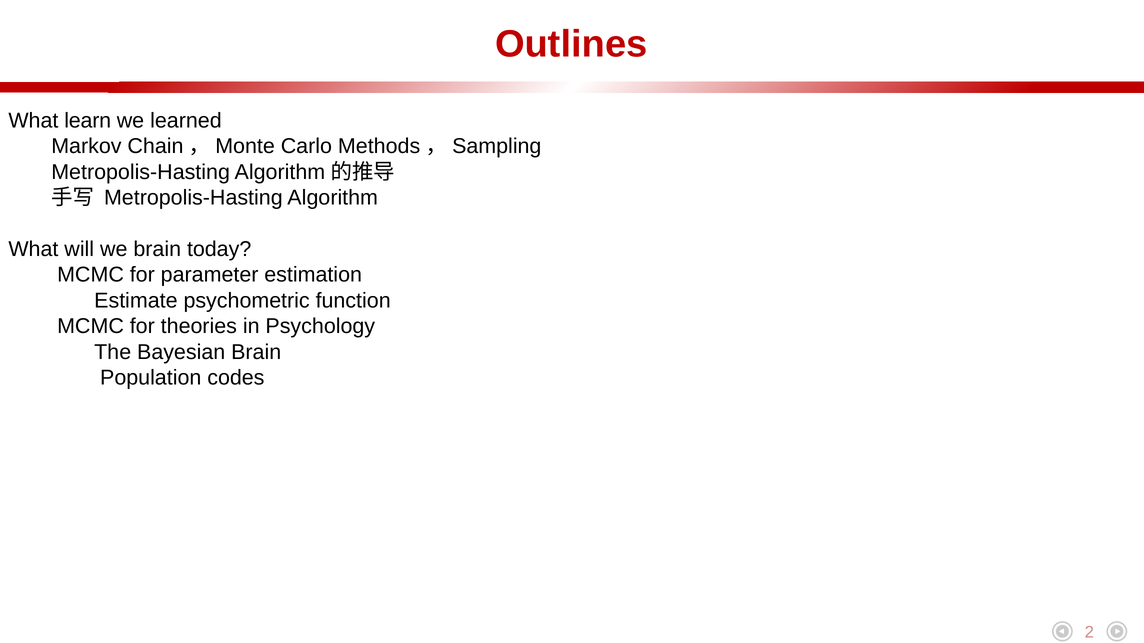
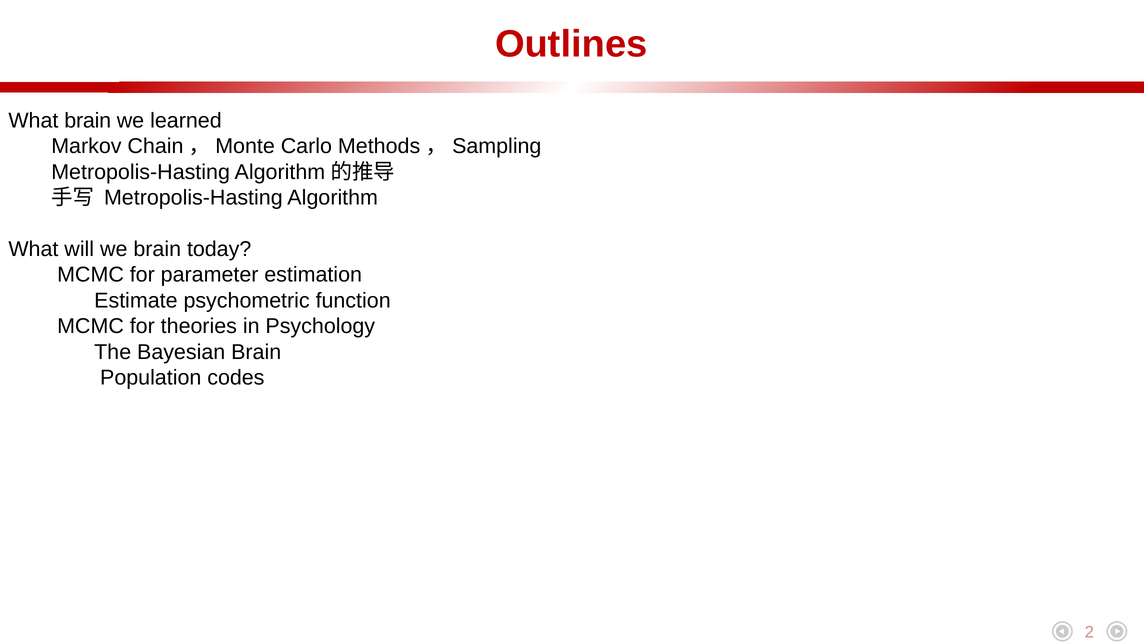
What learn: learn -> brain
